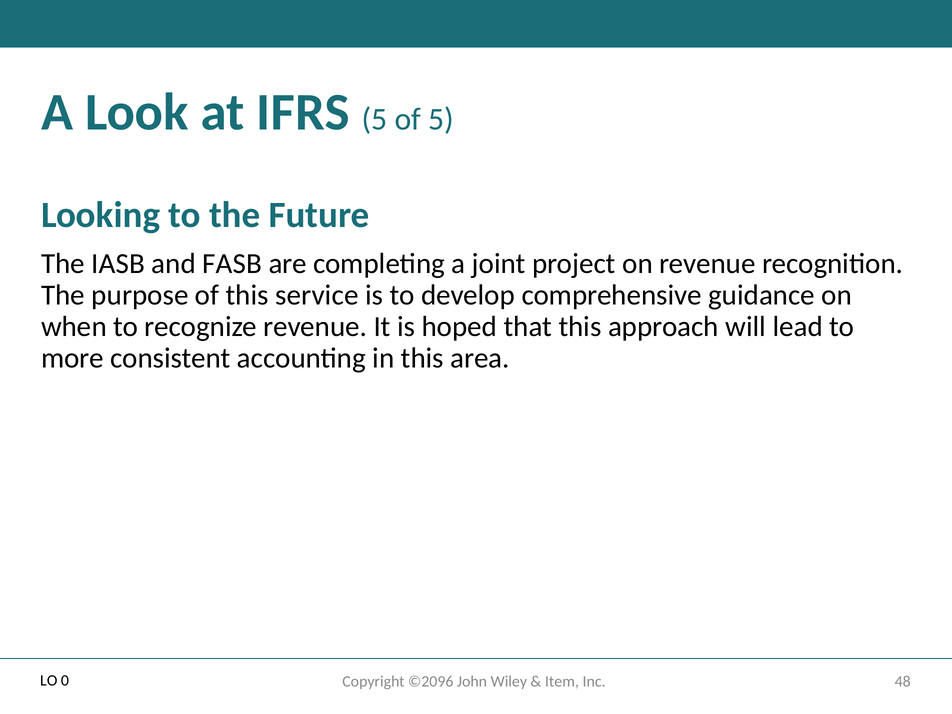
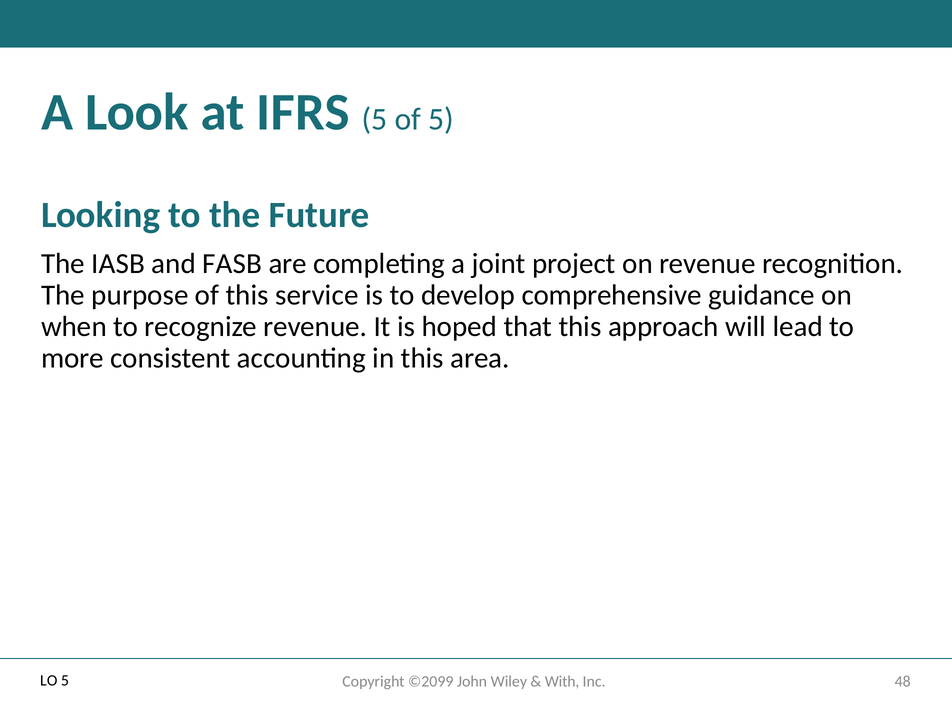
O 0: 0 -> 5
©2096: ©2096 -> ©2099
Item: Item -> With
